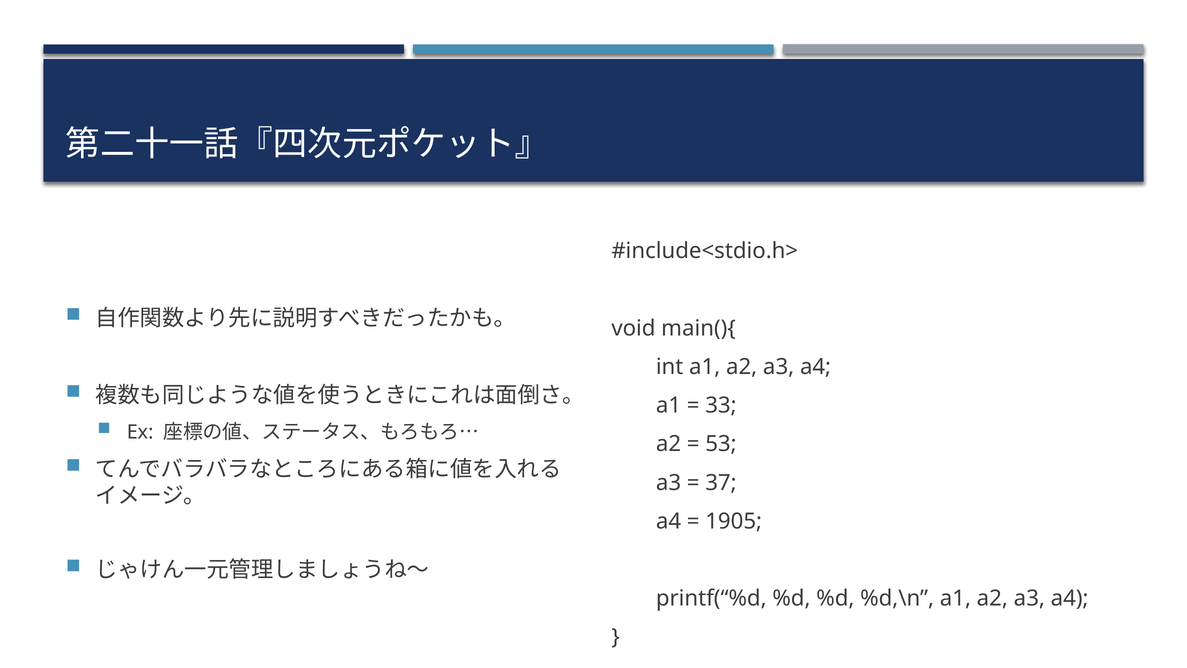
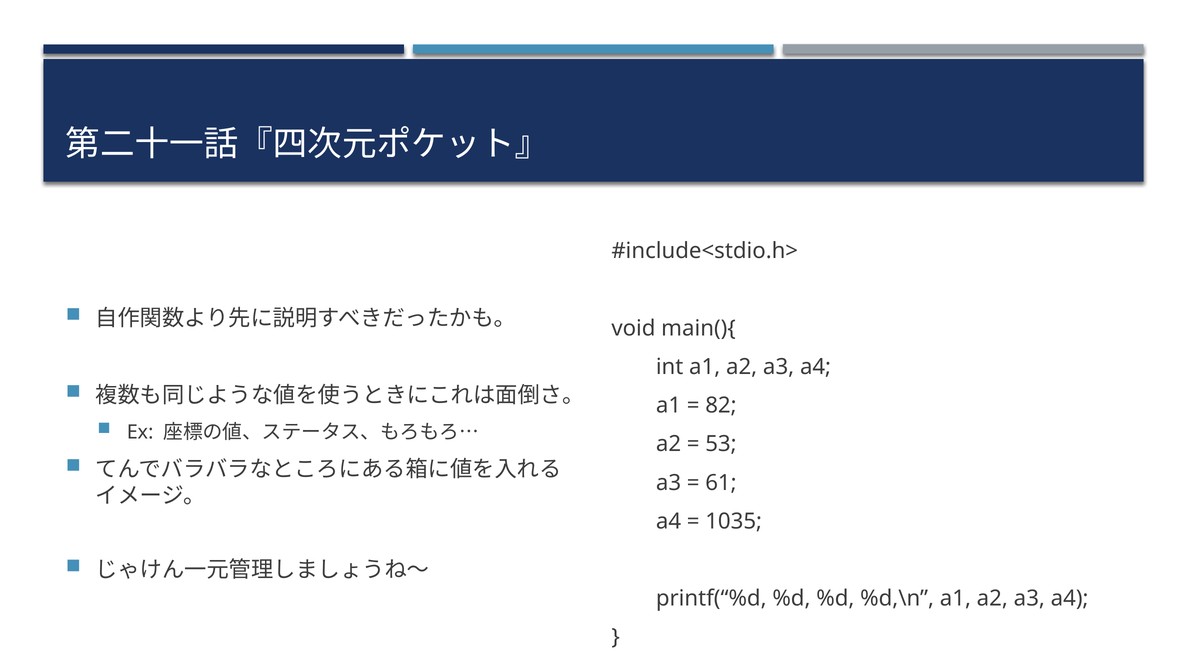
33: 33 -> 82
37: 37 -> 61
1905: 1905 -> 1035
